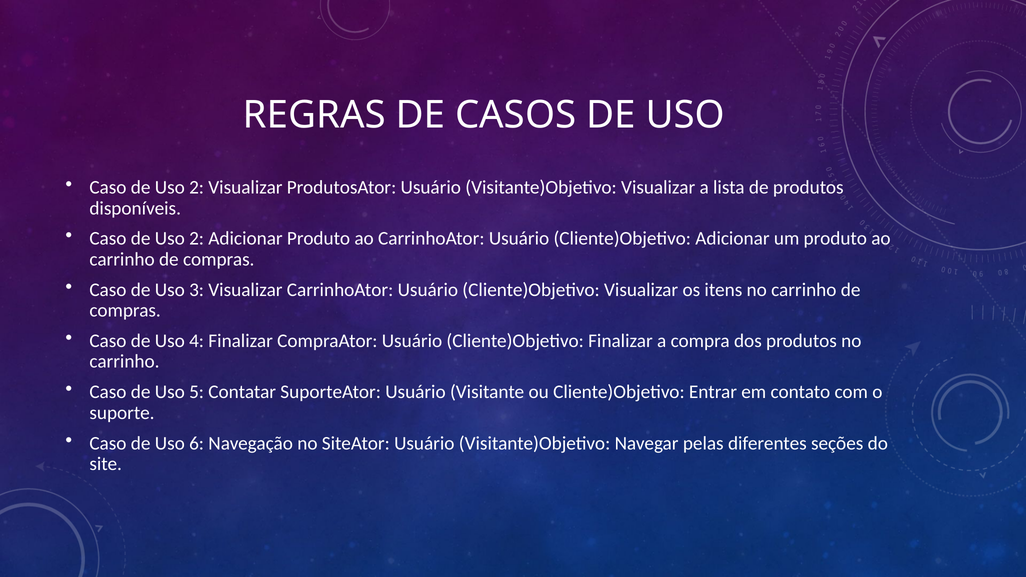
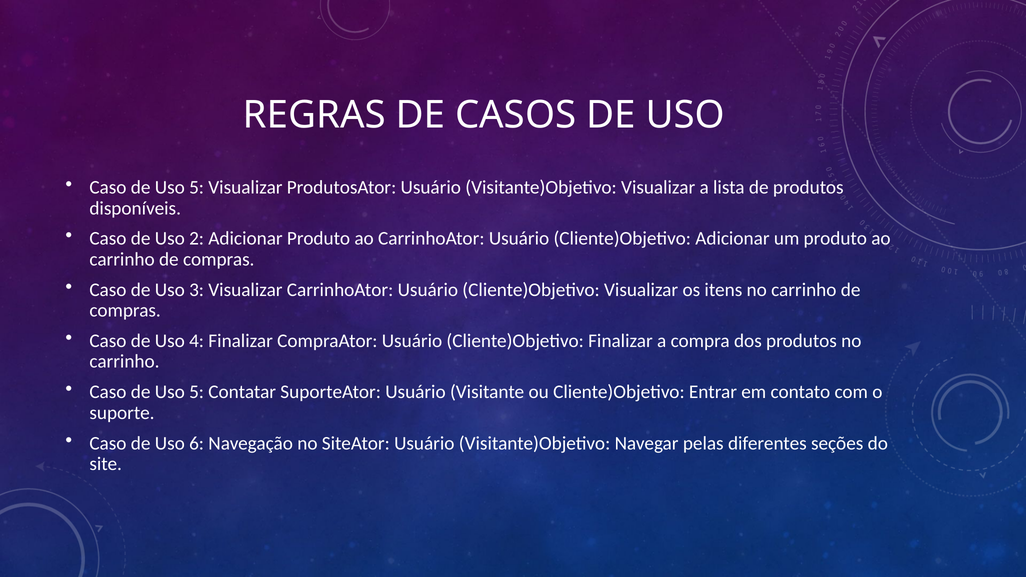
2 at (197, 187): 2 -> 5
